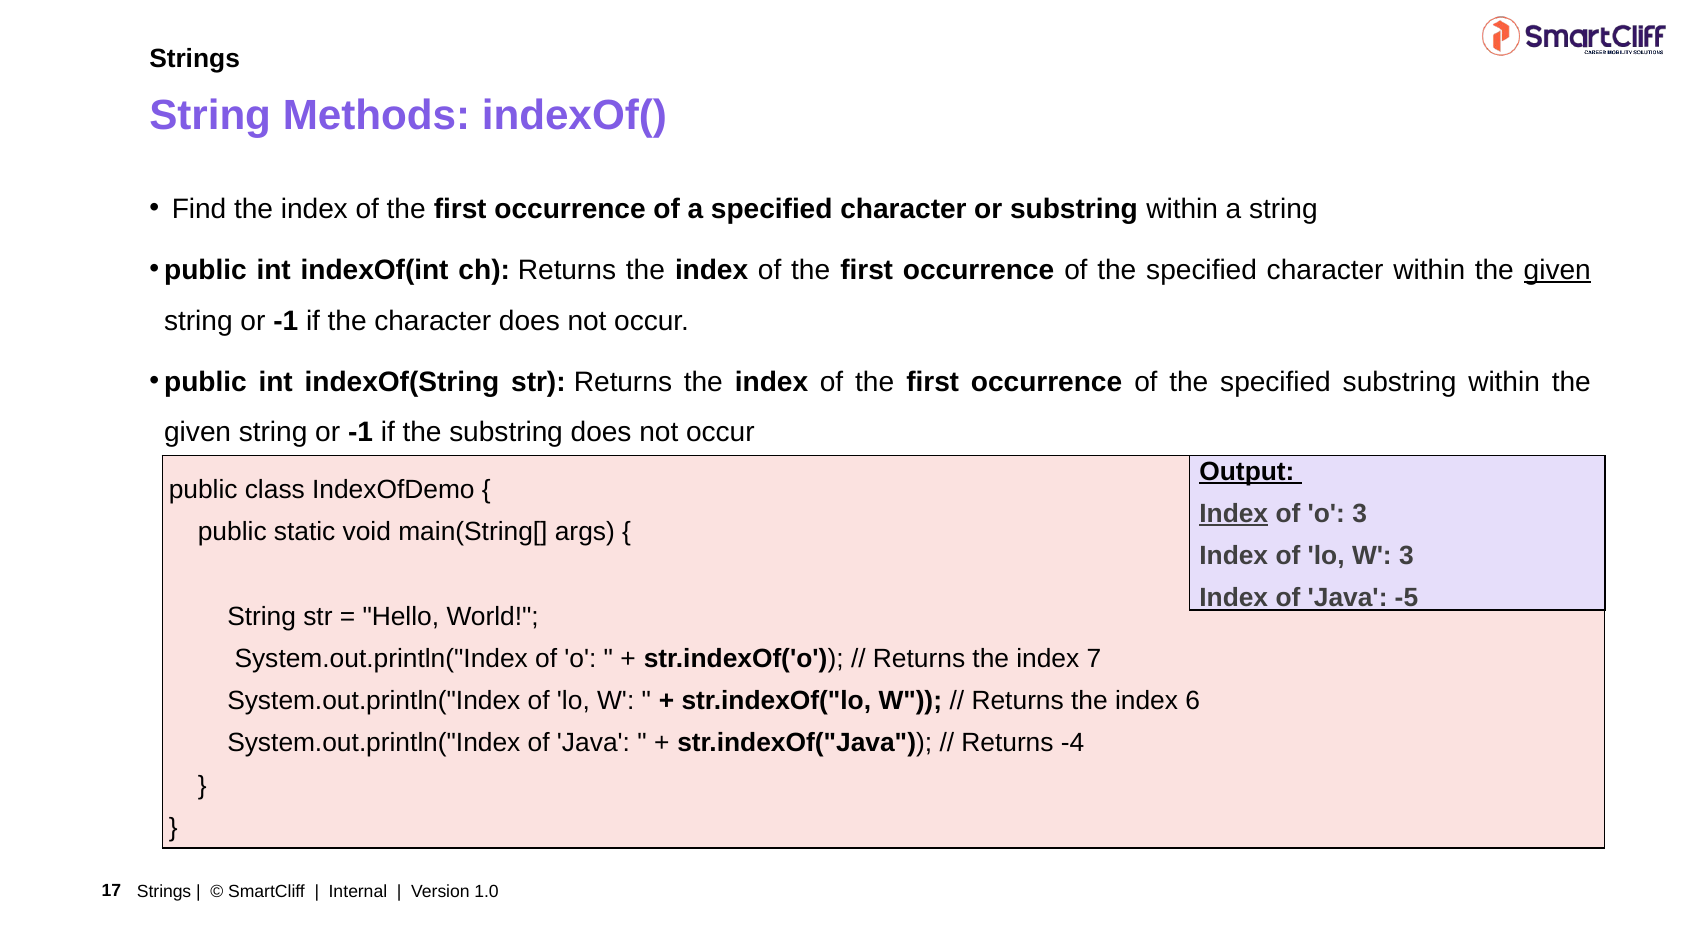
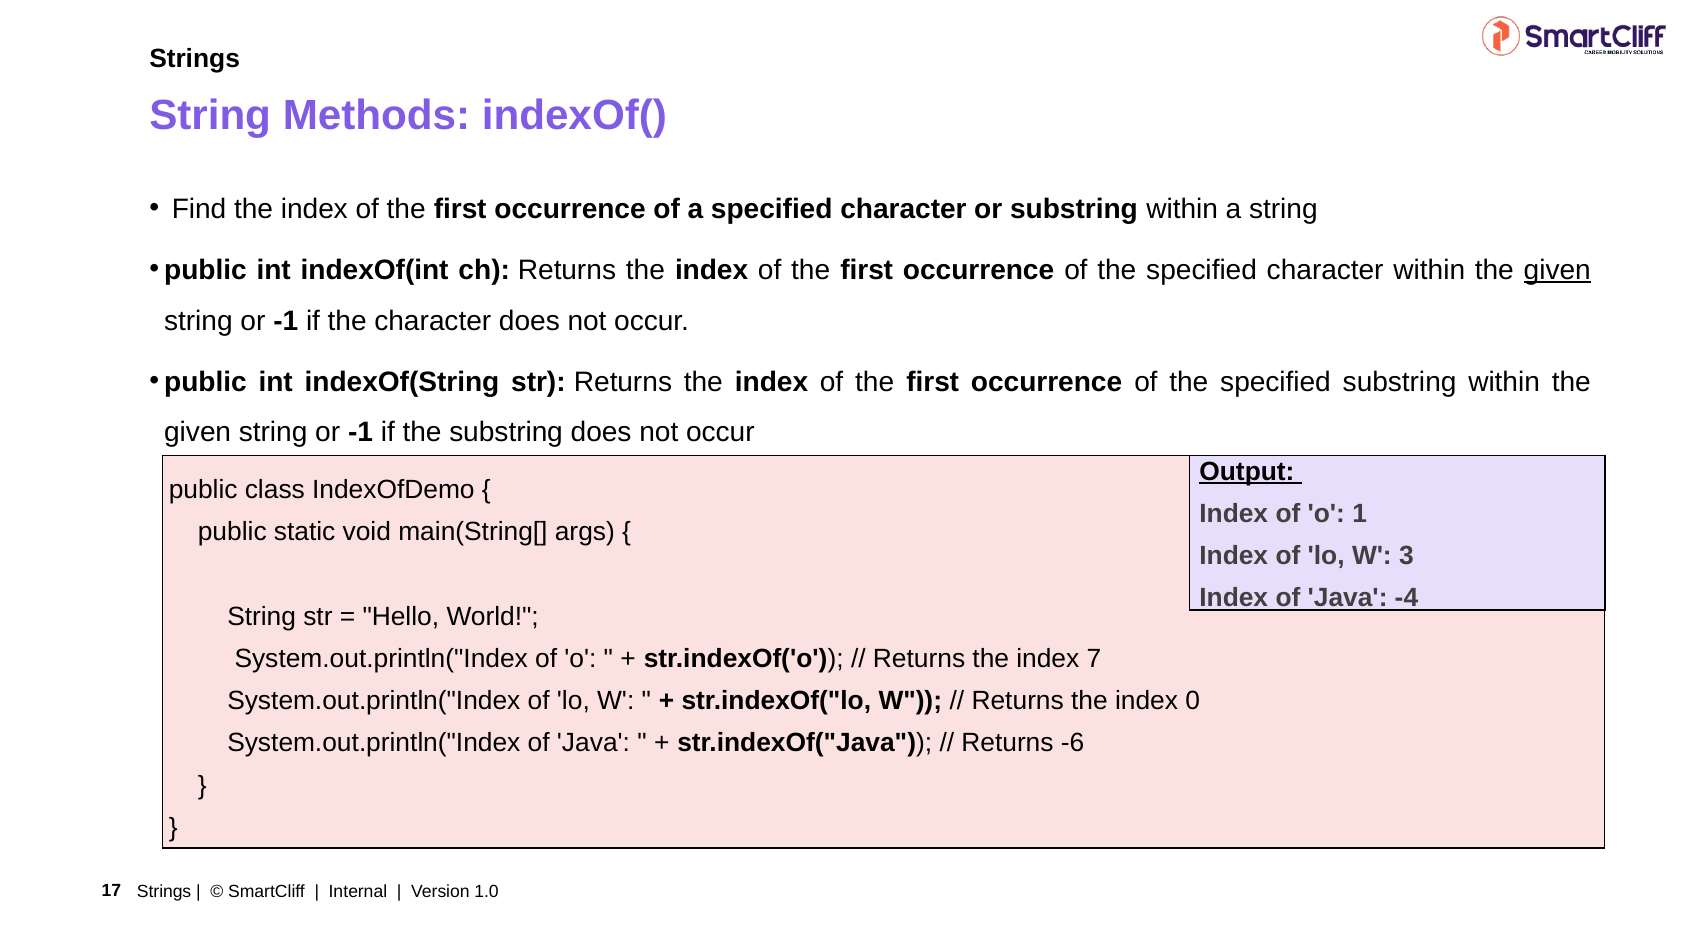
Index at (1234, 514) underline: present -> none
o 3: 3 -> 1
-5: -5 -> -4
6: 6 -> 0
-4: -4 -> -6
